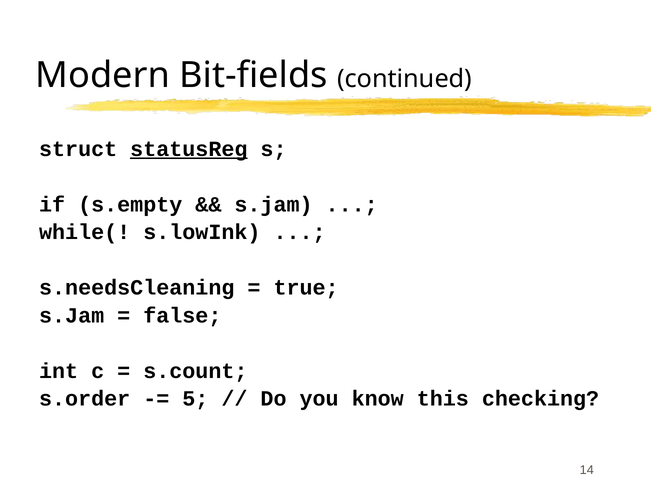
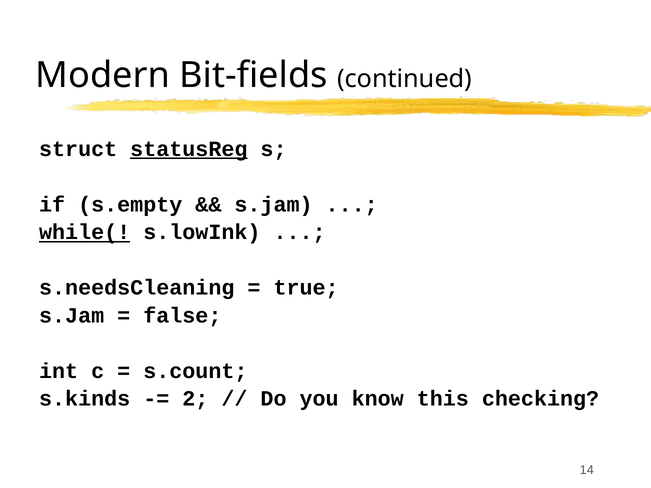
while( underline: none -> present
s.order: s.order -> s.kinds
5: 5 -> 2
